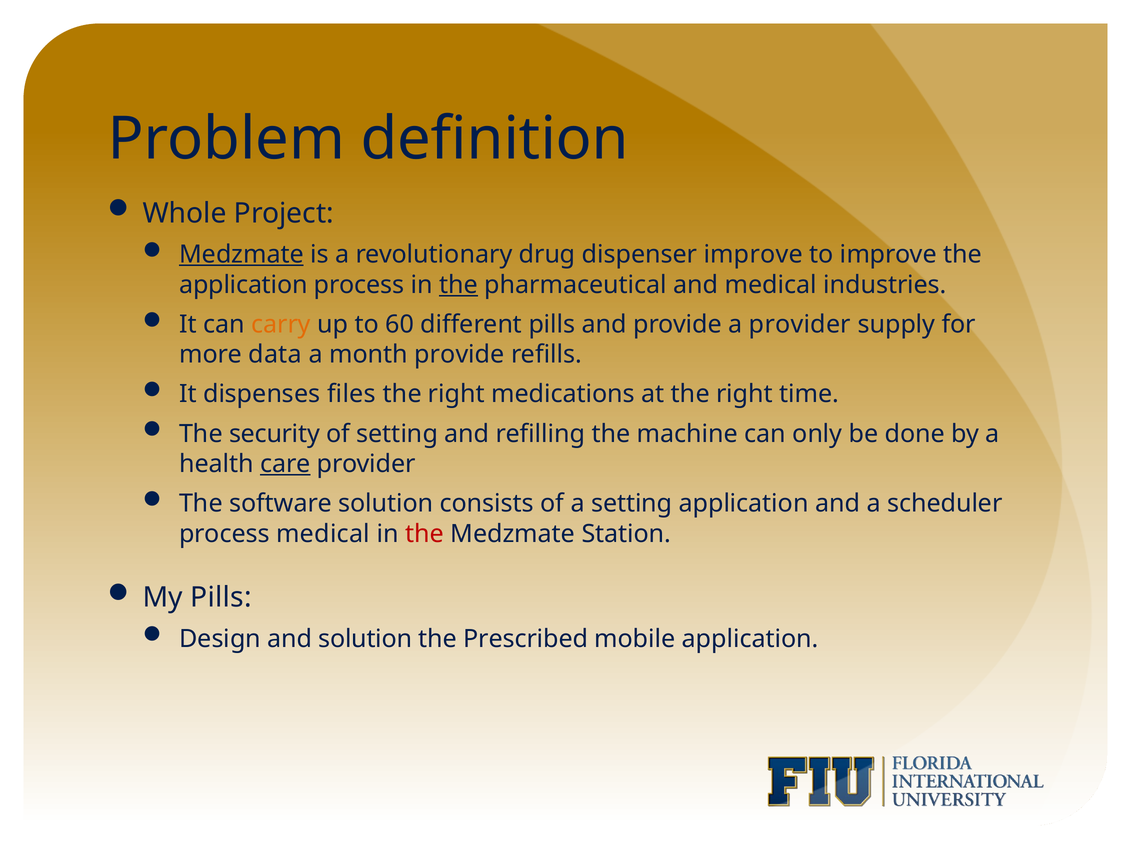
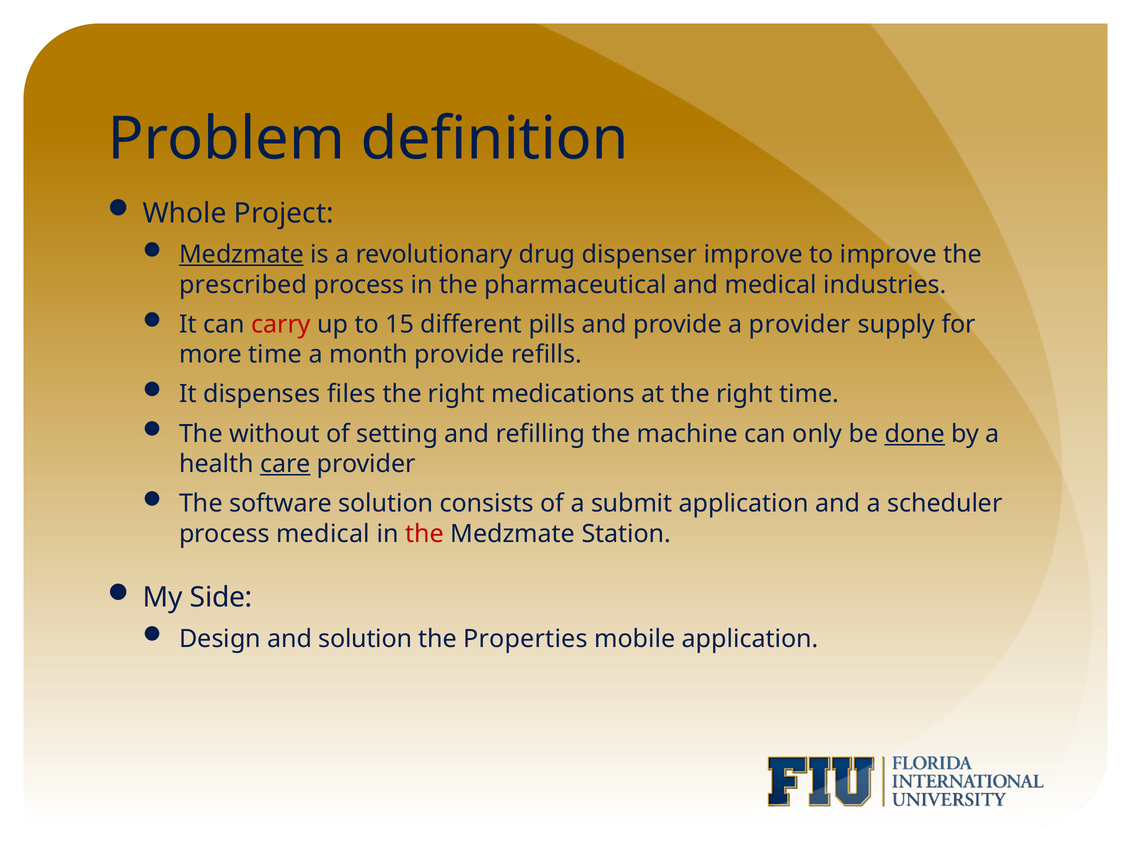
application at (243, 284): application -> prescribed
the at (459, 284) underline: present -> none
carry colour: orange -> red
60: 60 -> 15
more data: data -> time
security: security -> without
done underline: none -> present
a setting: setting -> submit
My Pills: Pills -> Side
Prescribed: Prescribed -> Properties
